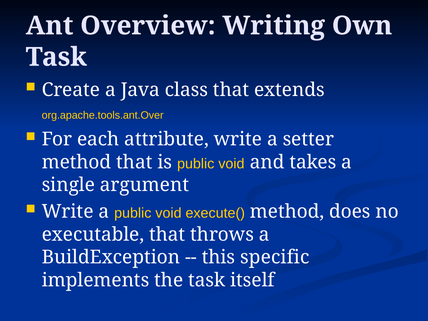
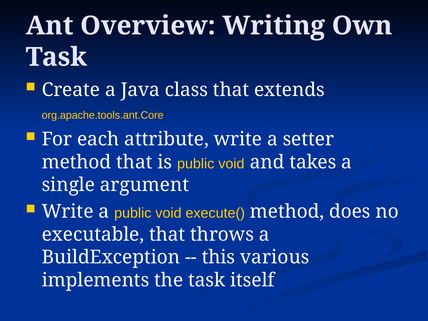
org.apache.tools.ant.Over: org.apache.tools.ant.Over -> org.apache.tools.ant.Core
specific: specific -> various
